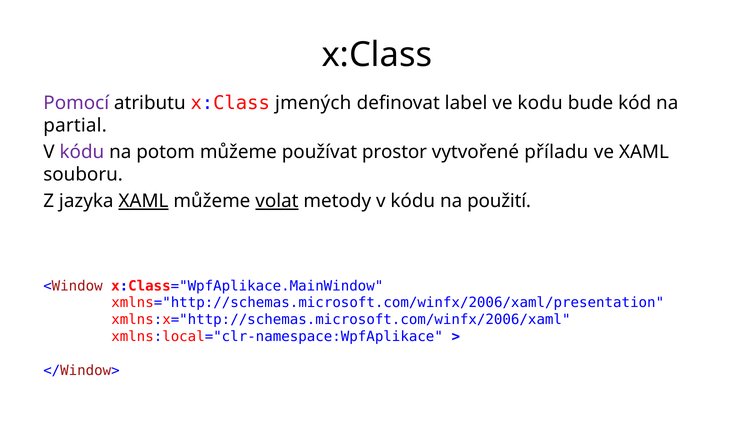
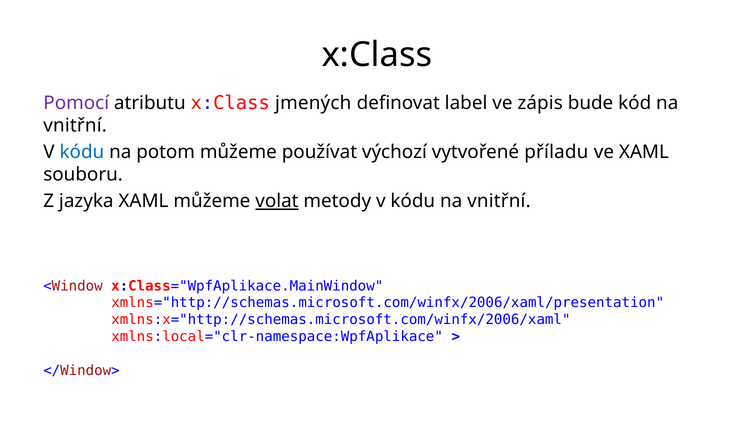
kodu: kodu -> zápis
partial at (75, 126): partial -> vnitřní
kódu at (82, 152) colour: purple -> blue
prostor: prostor -> výchozí
XAML at (143, 201) underline: present -> none
kódu na použití: použití -> vnitřní
